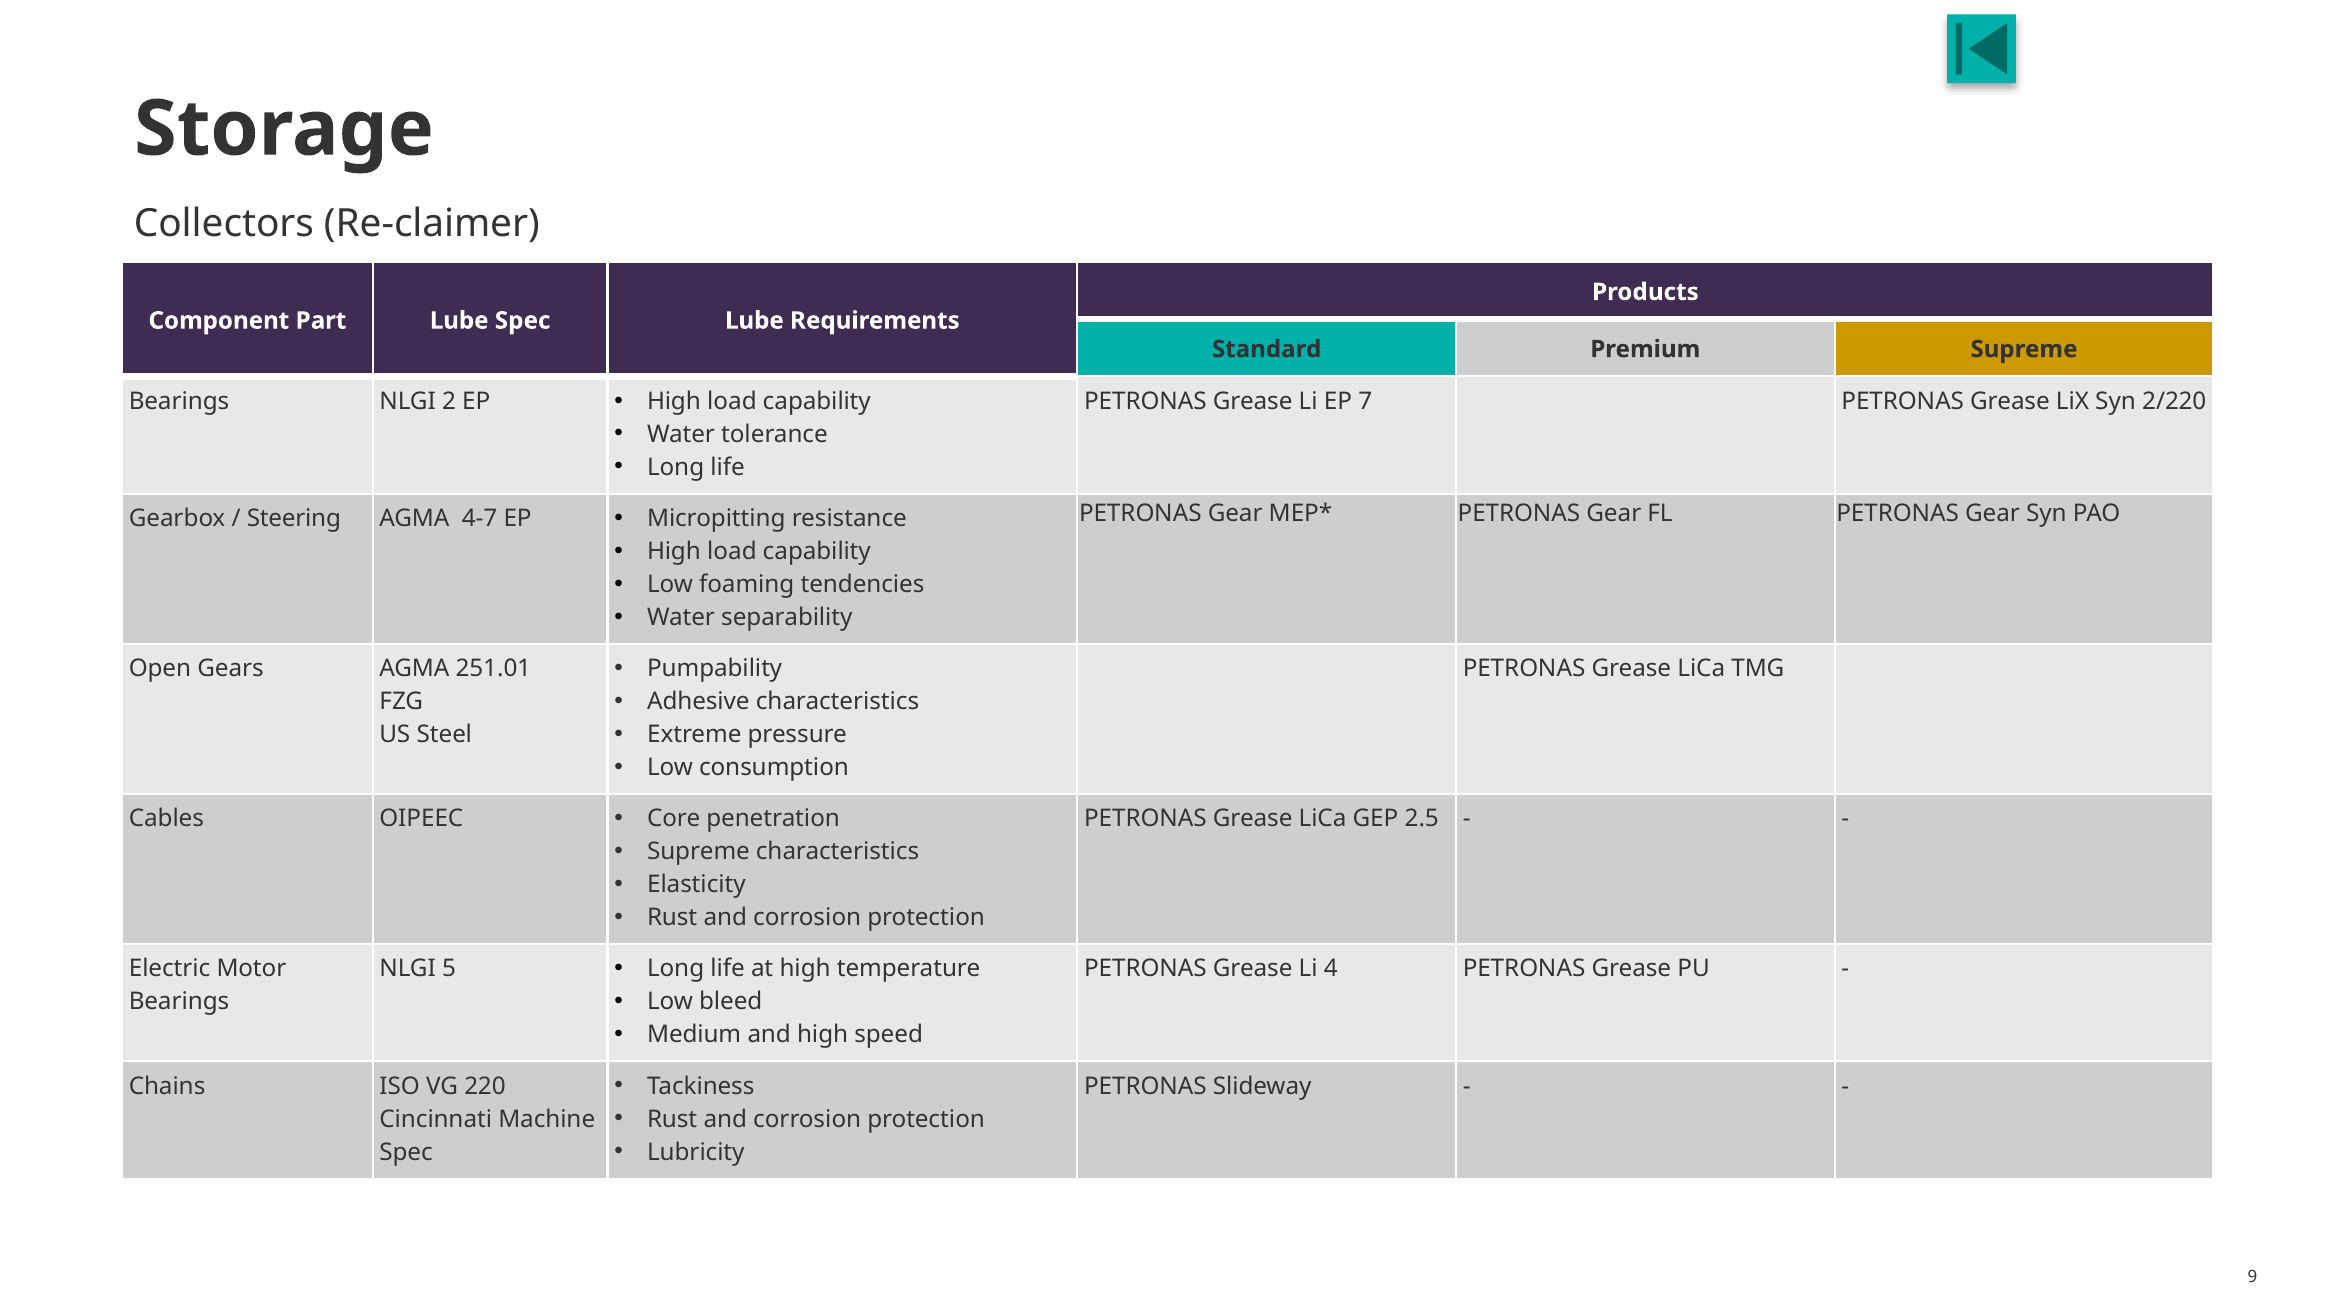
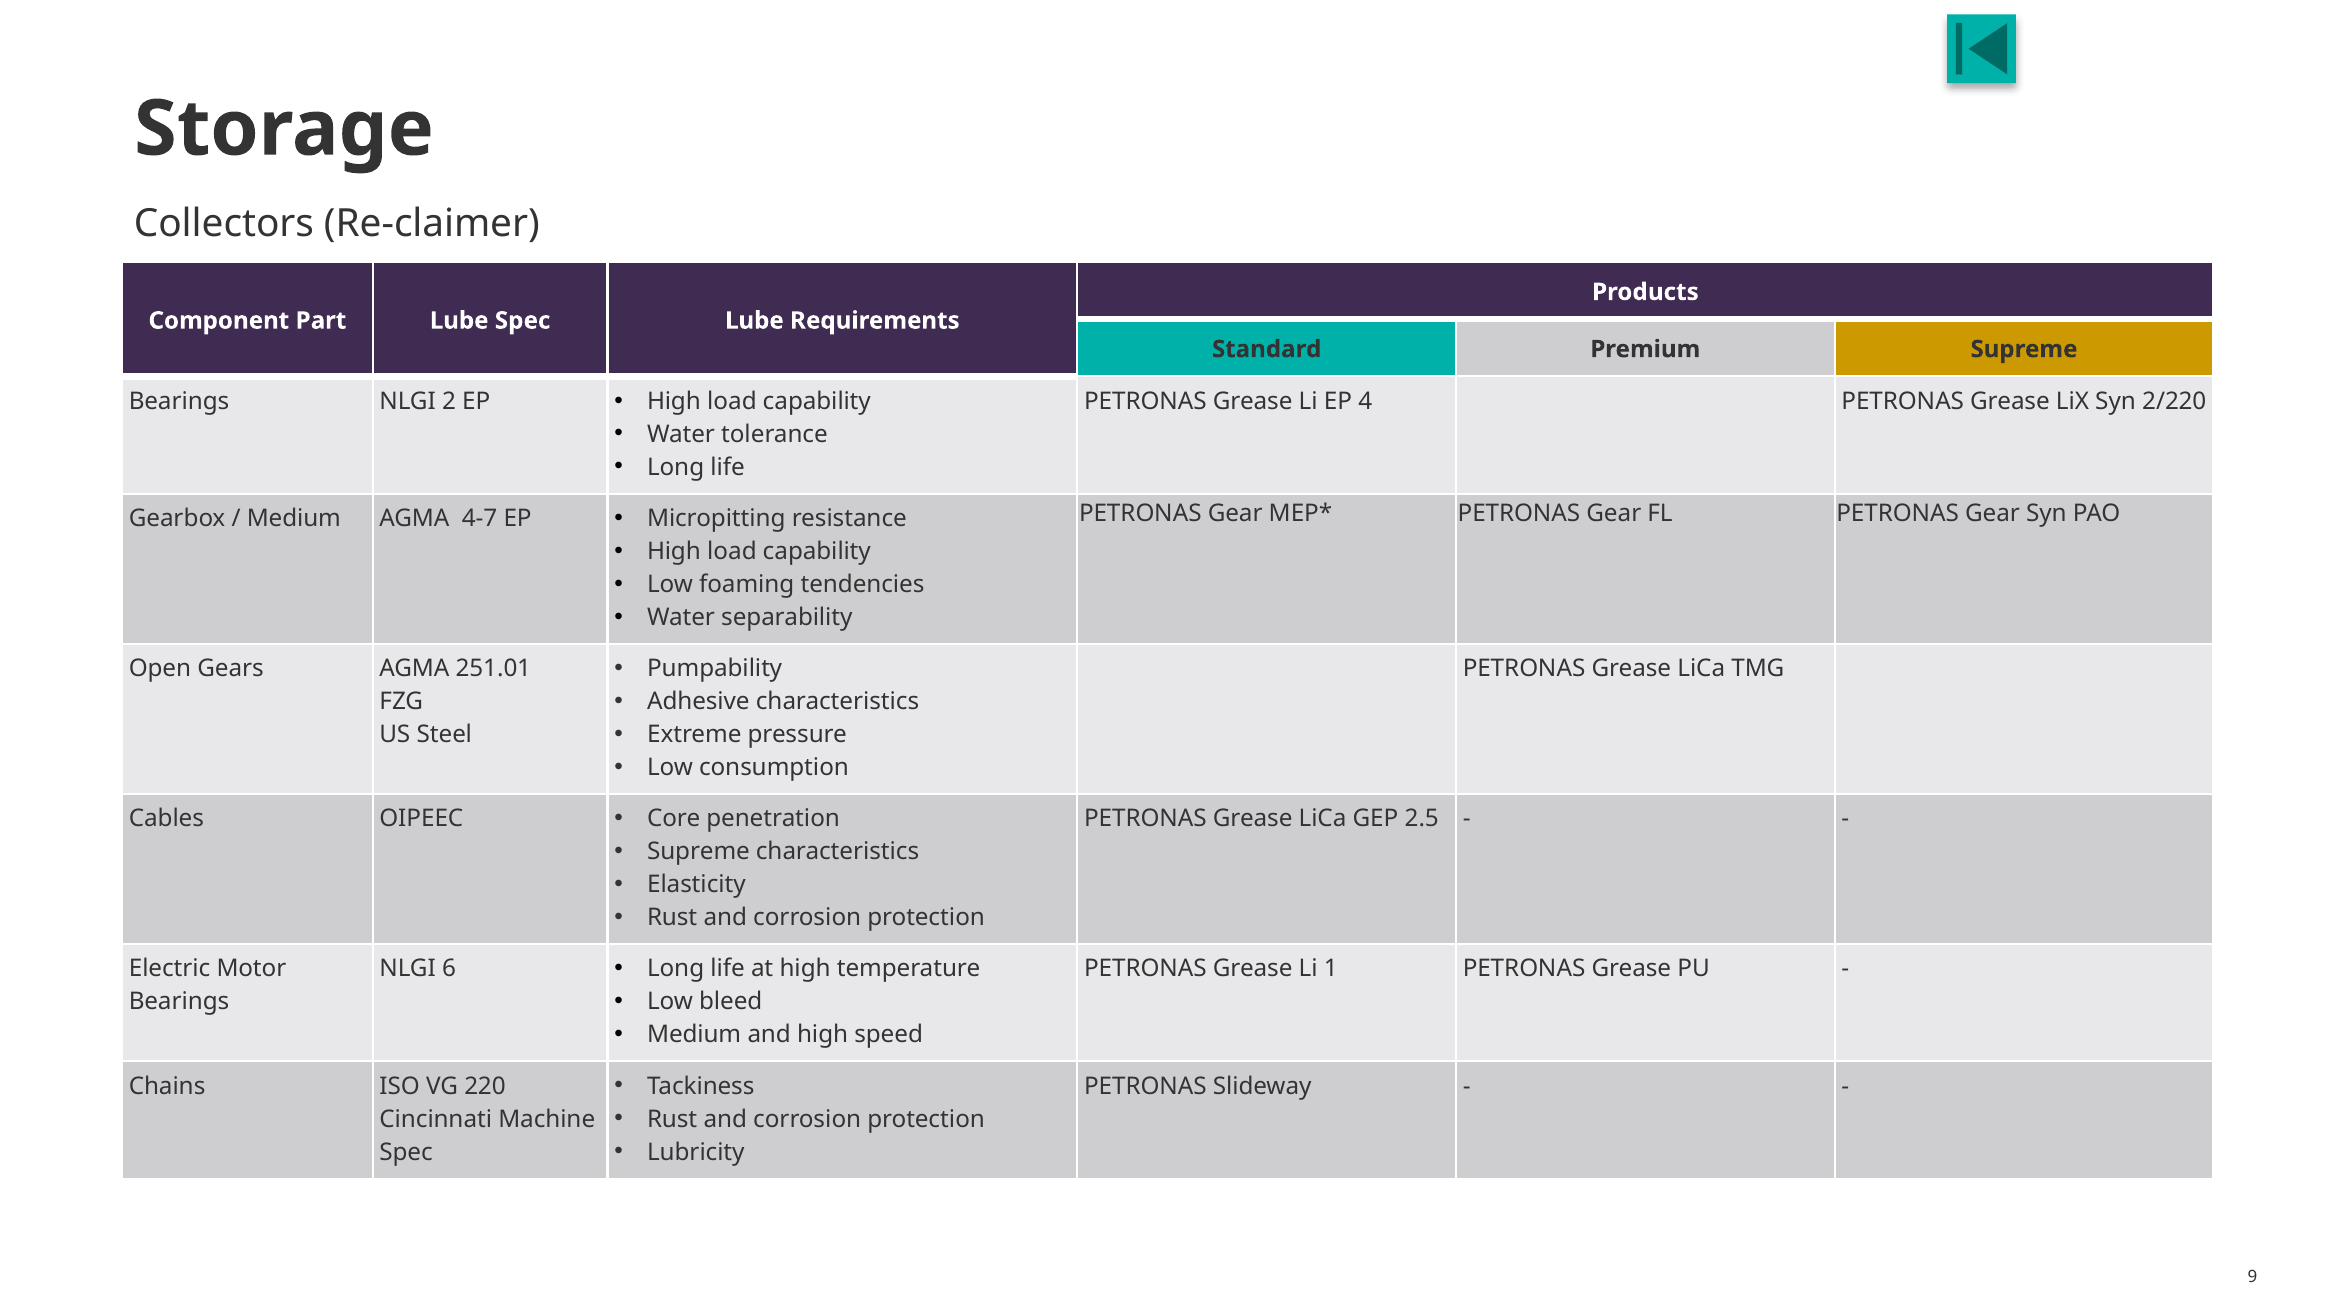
7: 7 -> 4
Steering at (294, 519): Steering -> Medium
5: 5 -> 6
4: 4 -> 1
